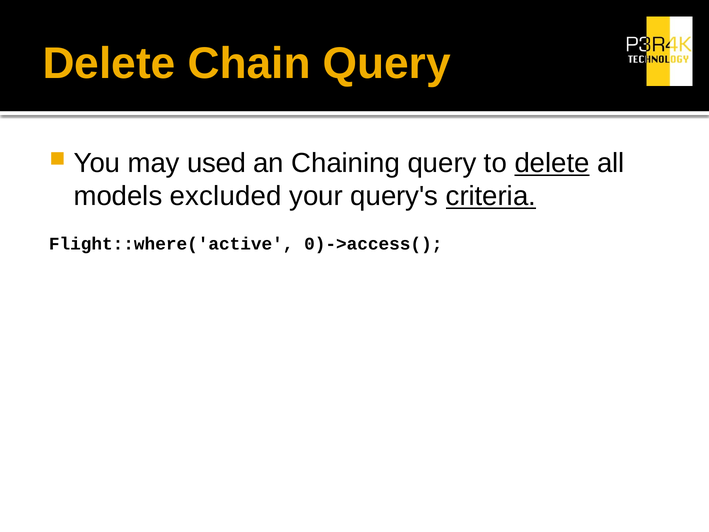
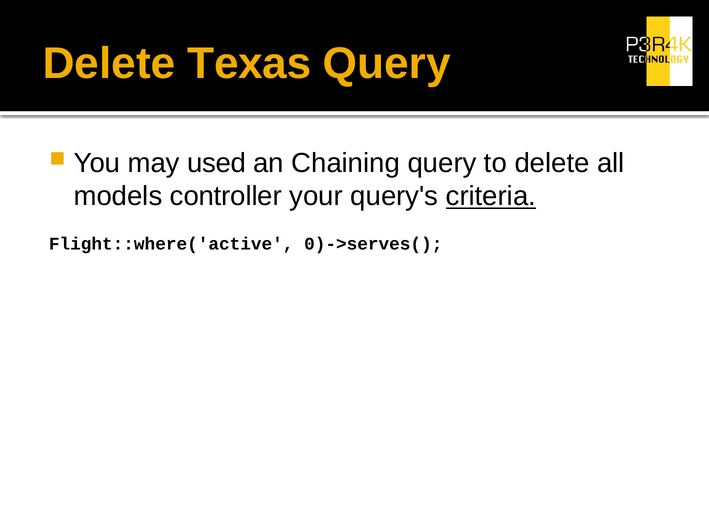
Chain: Chain -> Texas
delete at (552, 163) underline: present -> none
excluded: excluded -> controller
0)->access(: 0)->access( -> 0)->serves(
